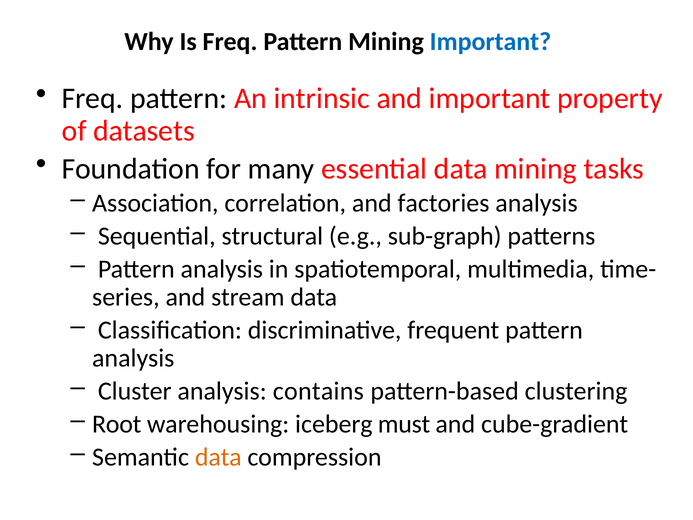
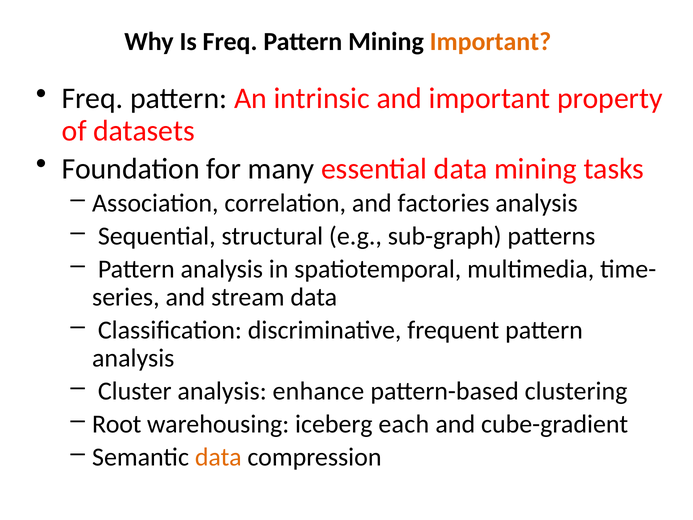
Important at (490, 42) colour: blue -> orange
contains: contains -> enhance
must: must -> each
